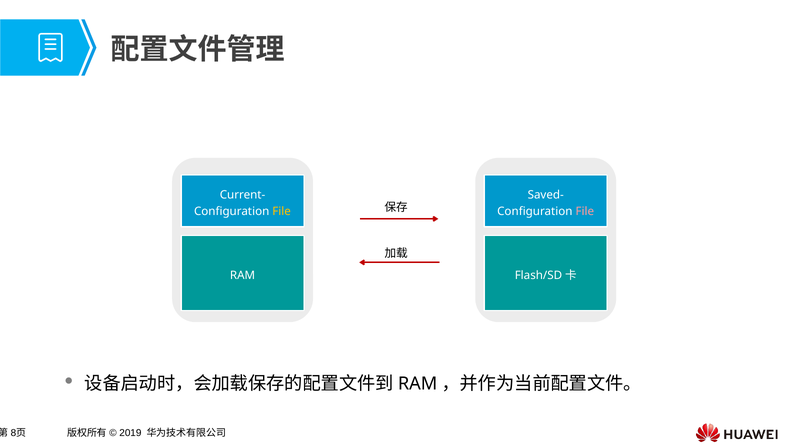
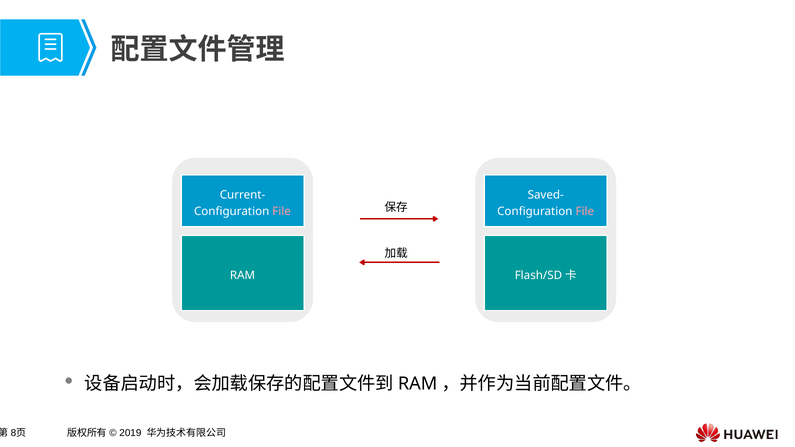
File at (282, 211) colour: yellow -> pink
